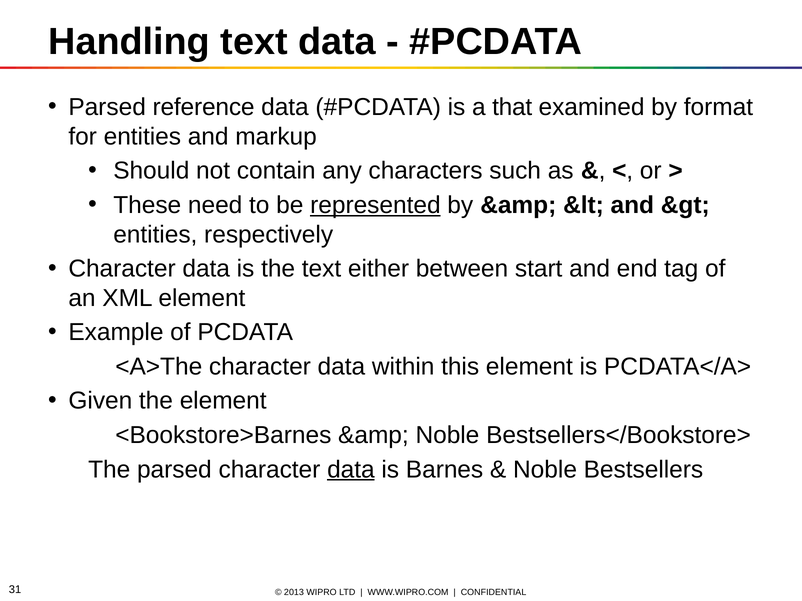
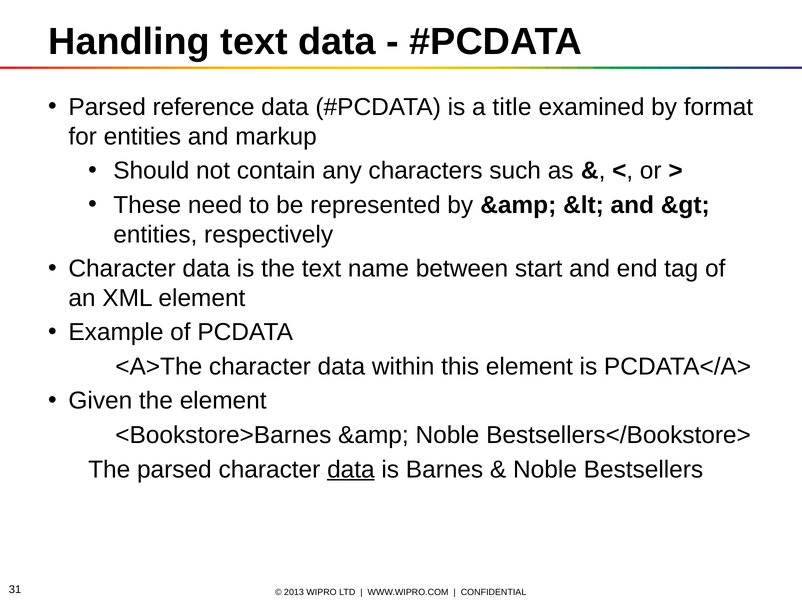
that: that -> title
represented underline: present -> none
either: either -> name
